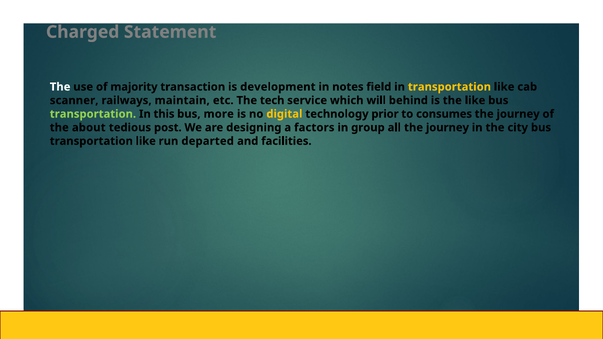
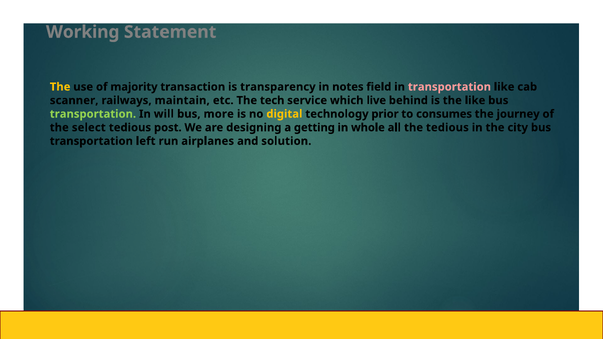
Charged: Charged -> Working
The at (60, 87) colour: white -> yellow
development: development -> transparency
transportation at (449, 87) colour: yellow -> pink
will: will -> live
this: this -> will
about: about -> select
factors: factors -> getting
group: group -> whole
all the journey: journey -> tedious
like at (146, 141): like -> left
departed: departed -> airplanes
facilities: facilities -> solution
